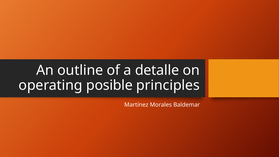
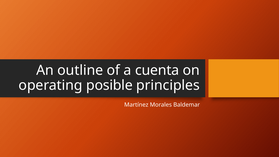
detalle: detalle -> cuenta
